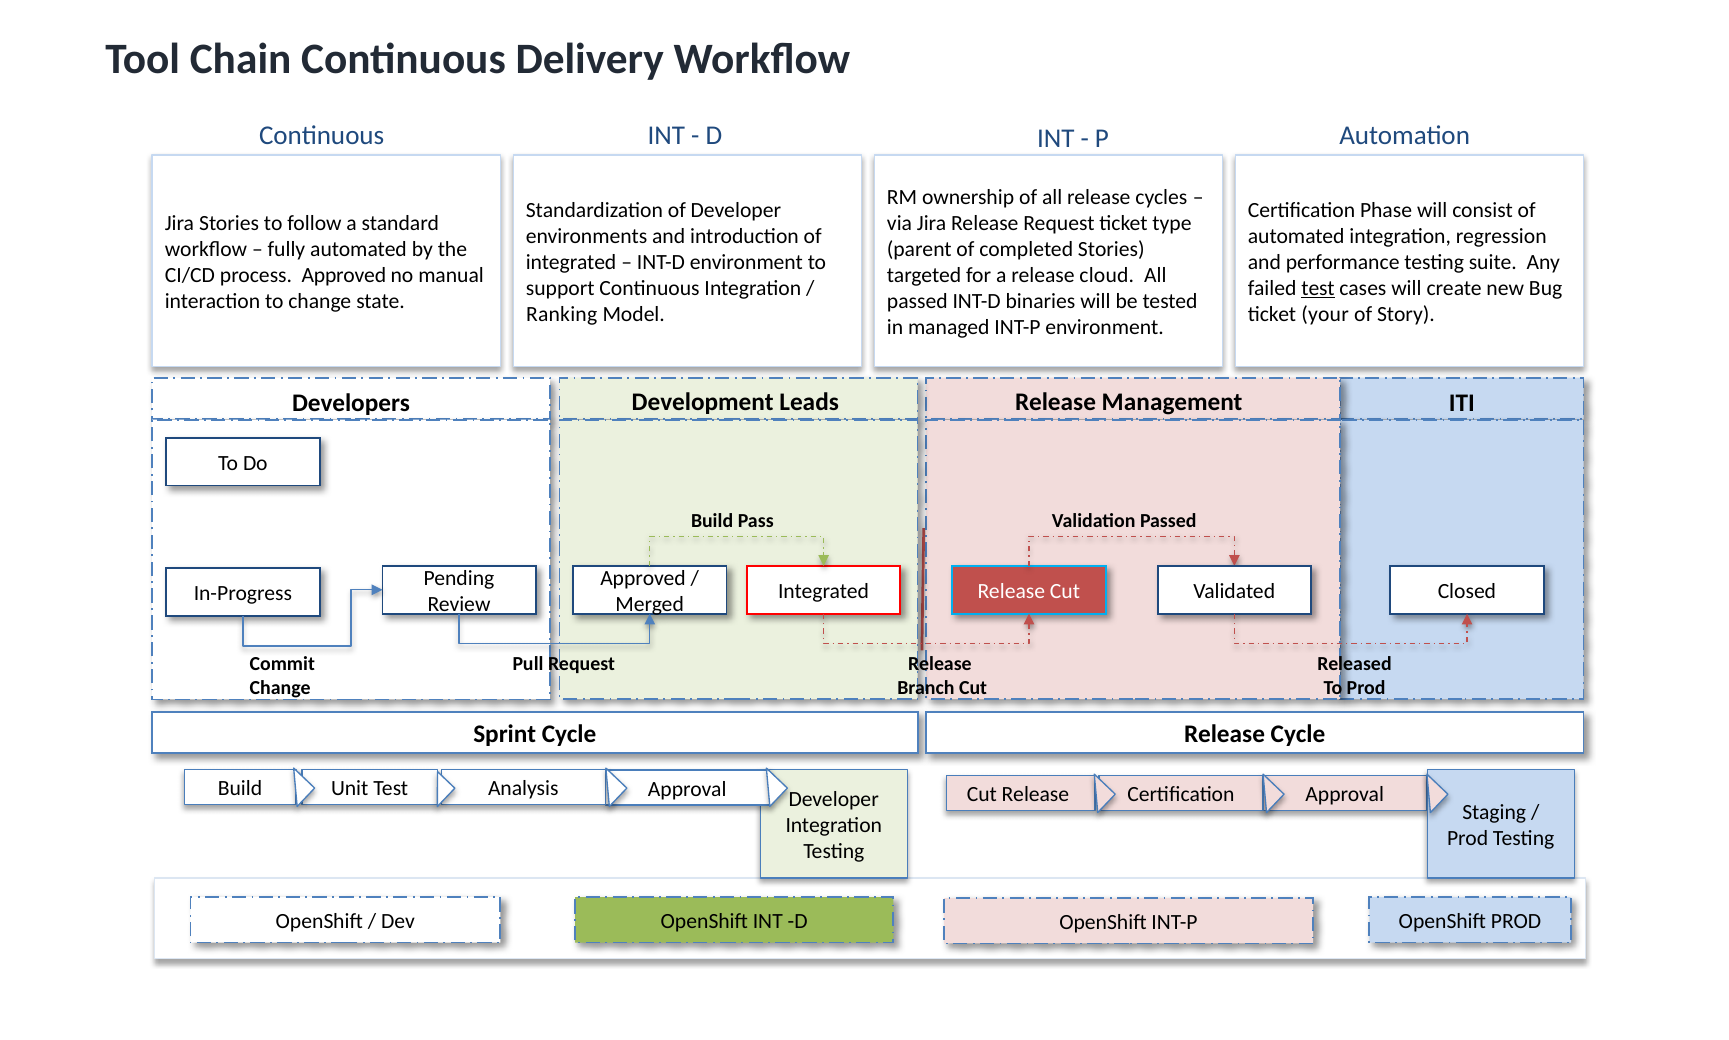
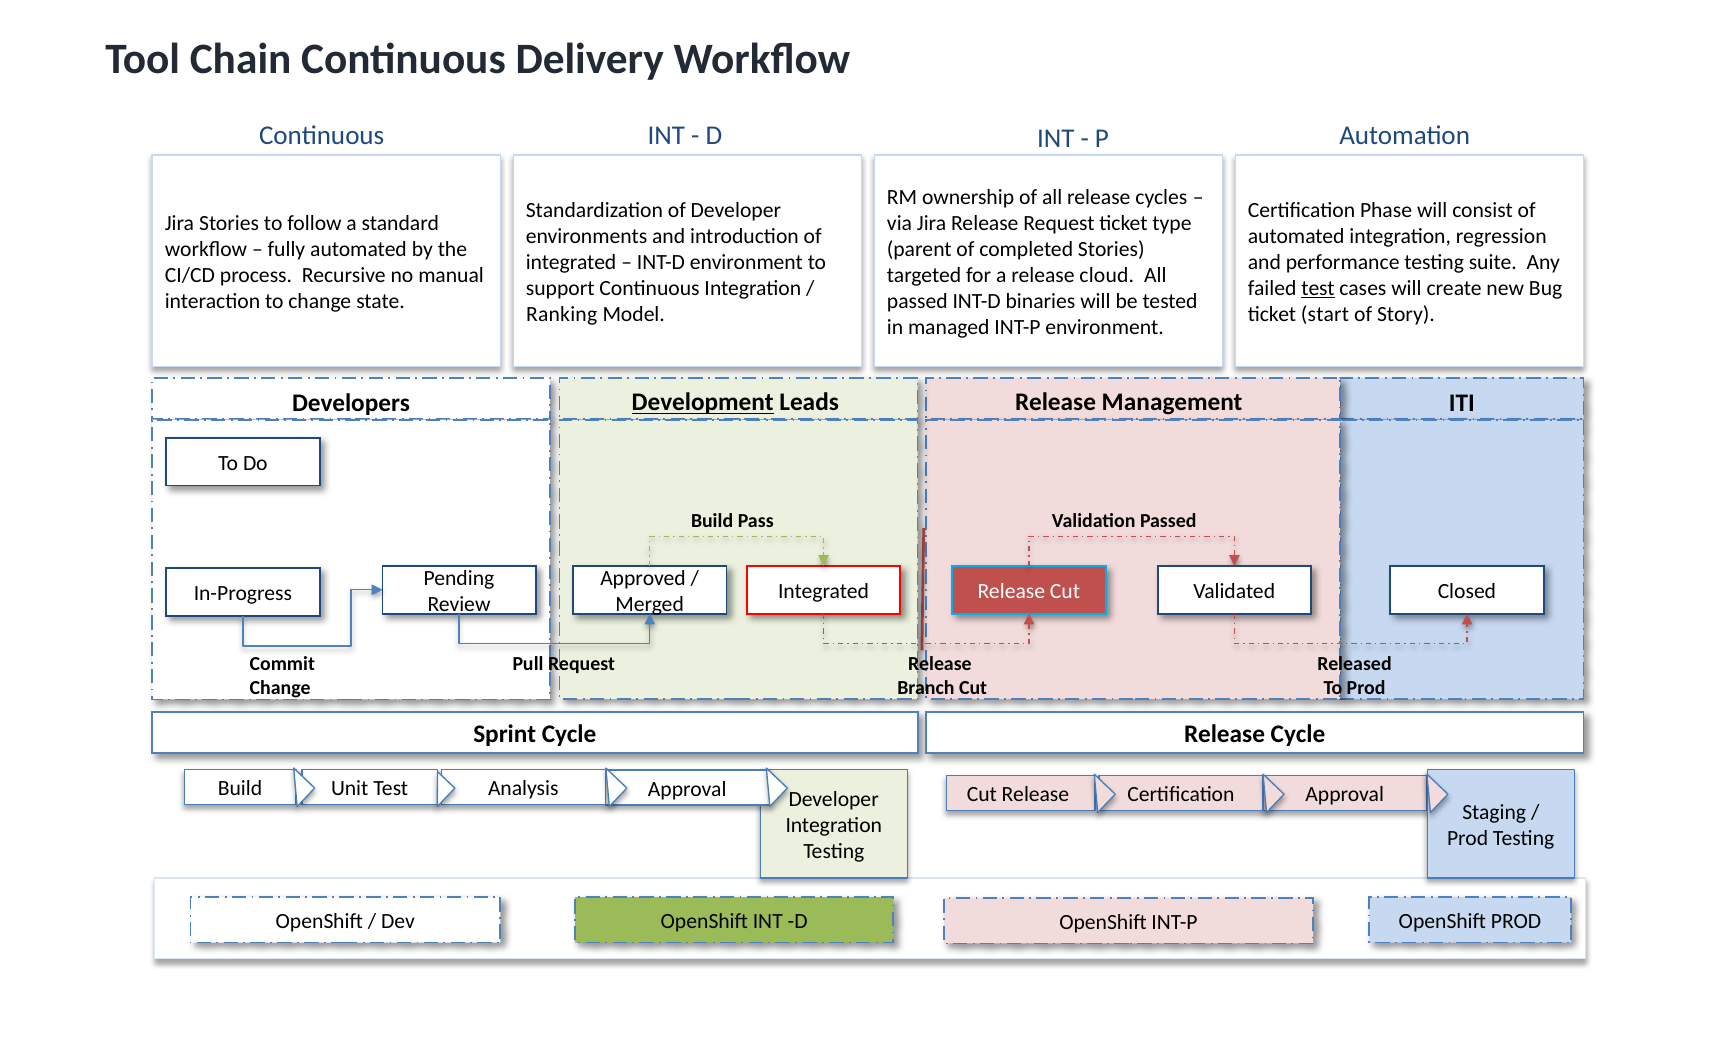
process Approved: Approved -> Recursive
your: your -> start
Development underline: none -> present
